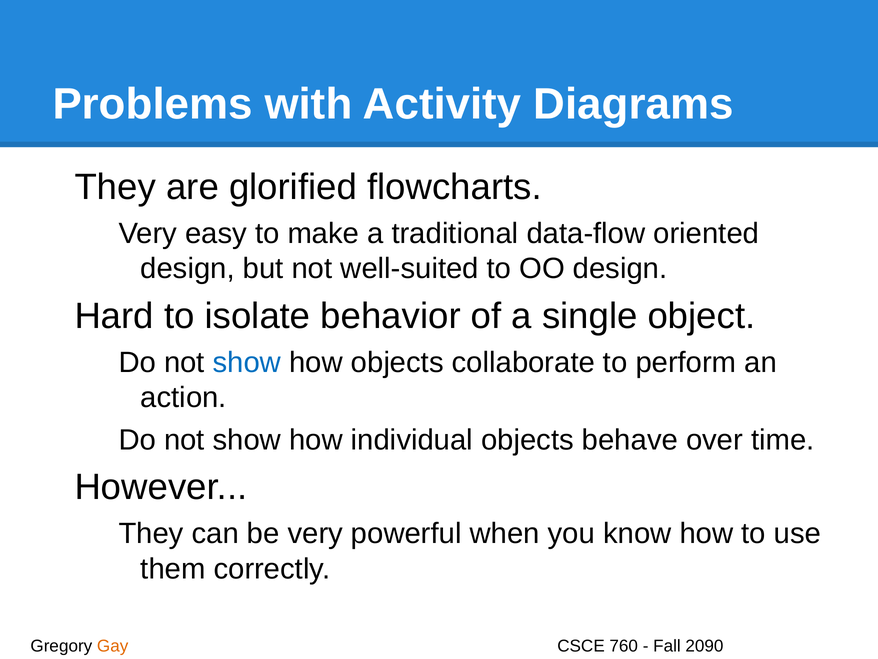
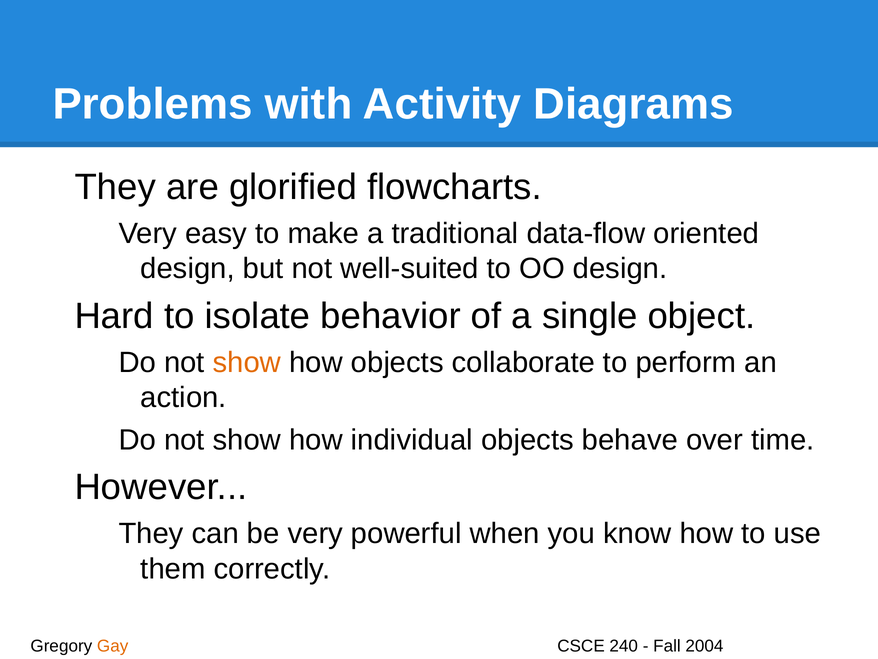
show at (247, 362) colour: blue -> orange
760: 760 -> 240
2090: 2090 -> 2004
